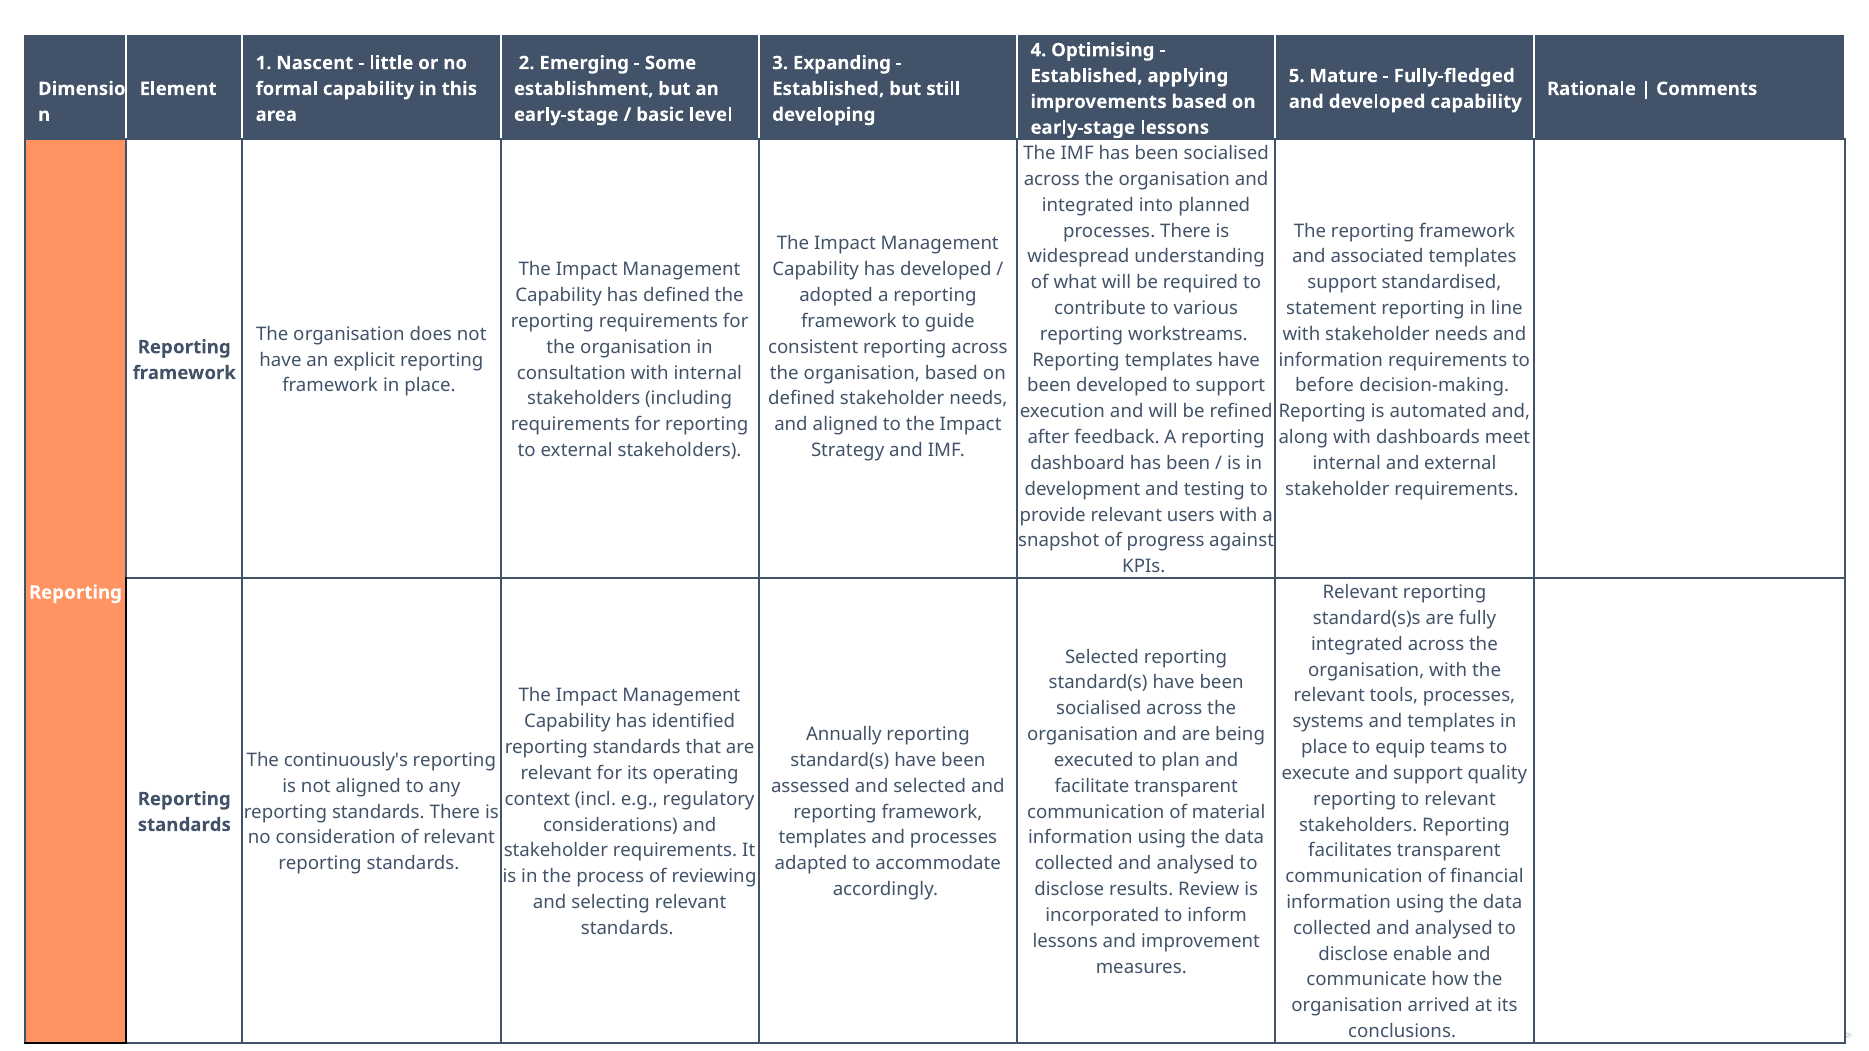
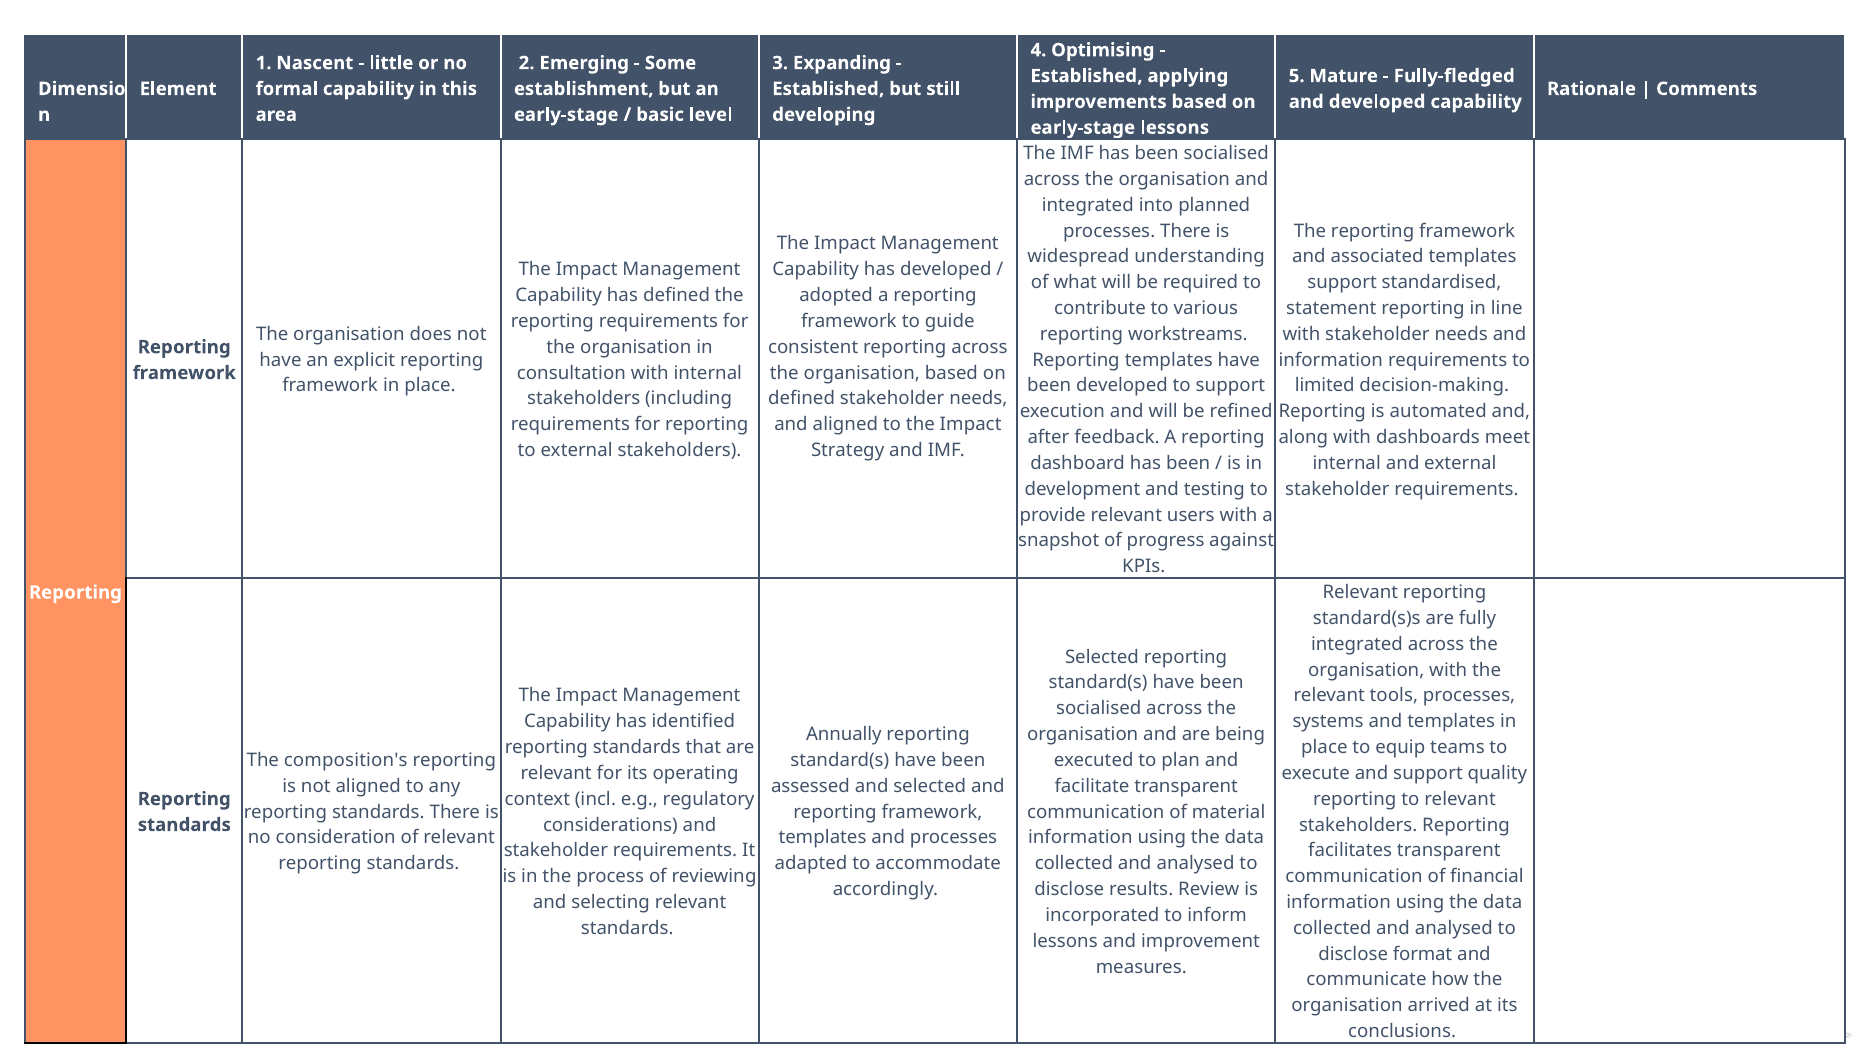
before: before -> limited
continuously's: continuously's -> composition's
enable: enable -> format
